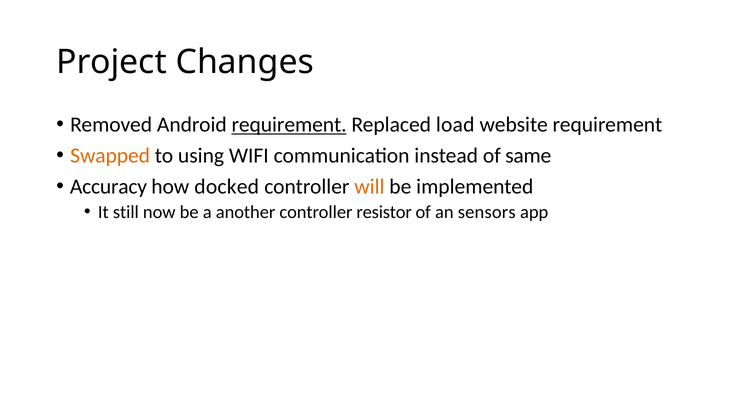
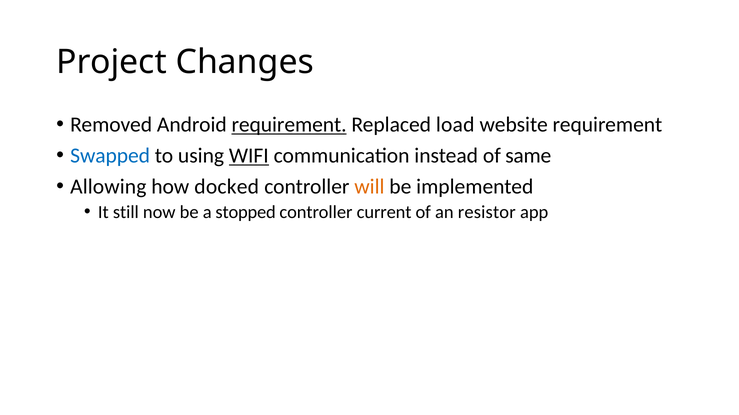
Swapped colour: orange -> blue
WIFI underline: none -> present
Accuracy: Accuracy -> Allowing
another: another -> stopped
resistor: resistor -> current
sensors: sensors -> resistor
